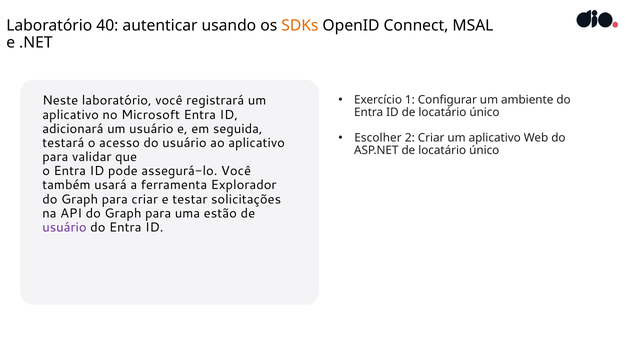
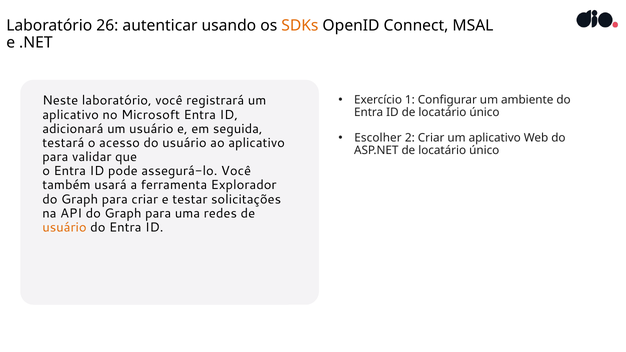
40: 40 -> 26
estão: estão -> redes
usuário at (64, 228) colour: purple -> orange
